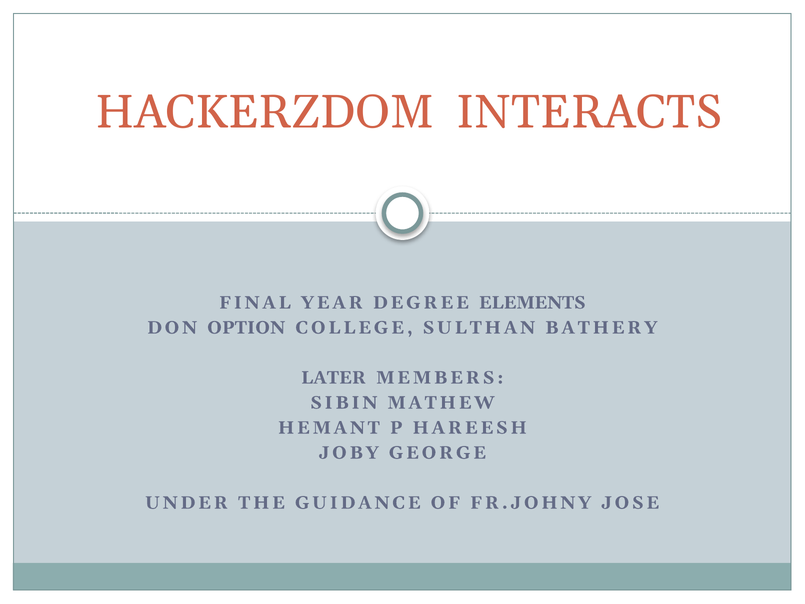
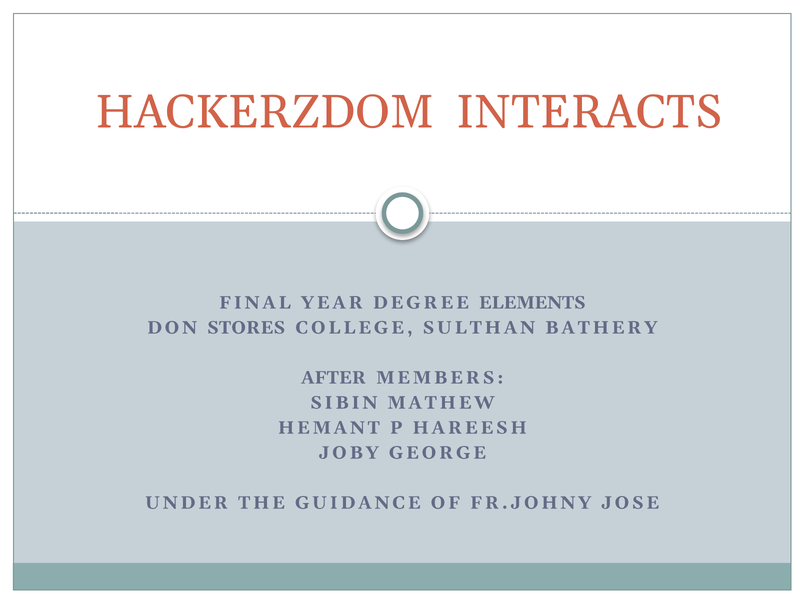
OPTION: OPTION -> STORES
LATER: LATER -> AFTER
